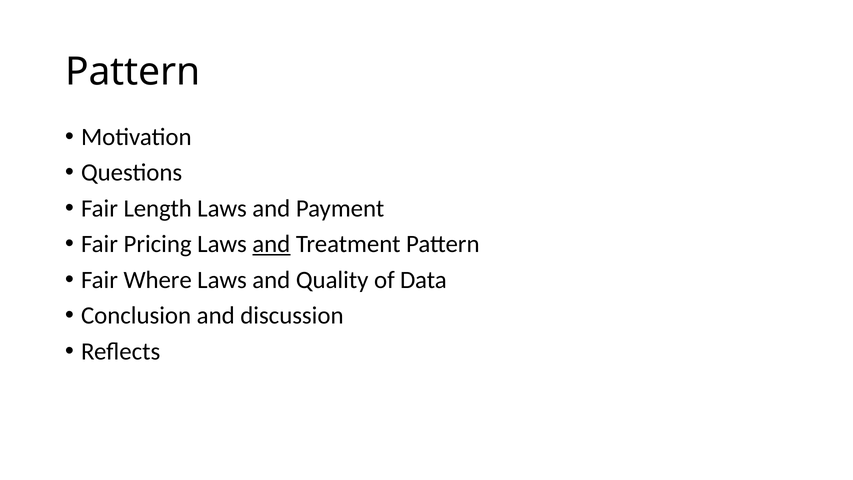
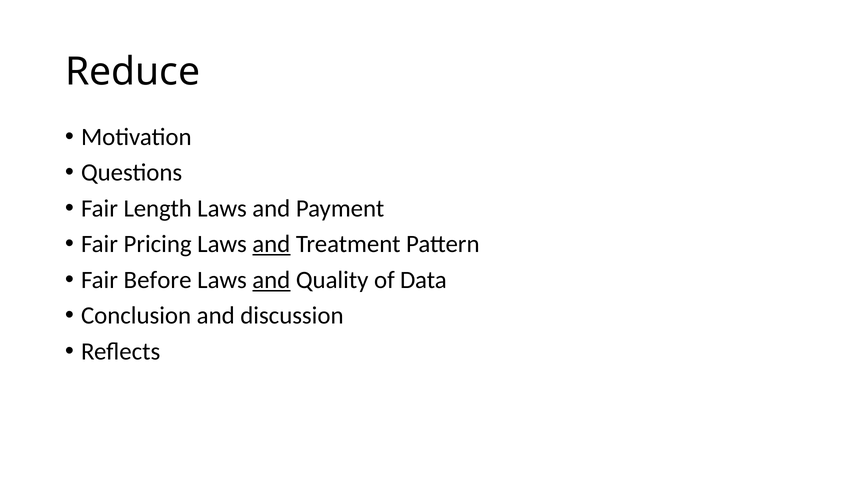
Pattern at (133, 72): Pattern -> Reduce
Where: Where -> Before
and at (271, 280) underline: none -> present
